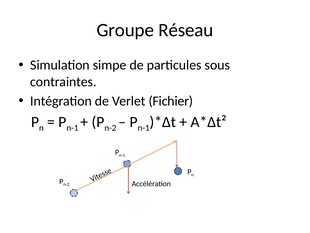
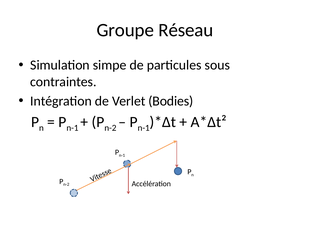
Fichier: Fichier -> Bodies
